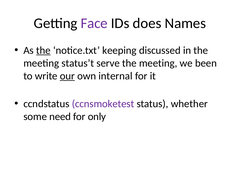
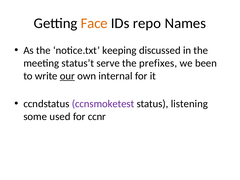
Face colour: purple -> orange
does: does -> repo
the at (43, 50) underline: present -> none
serve the meeting: meeting -> prefixes
whether: whether -> listening
need: need -> used
only: only -> ccnr
